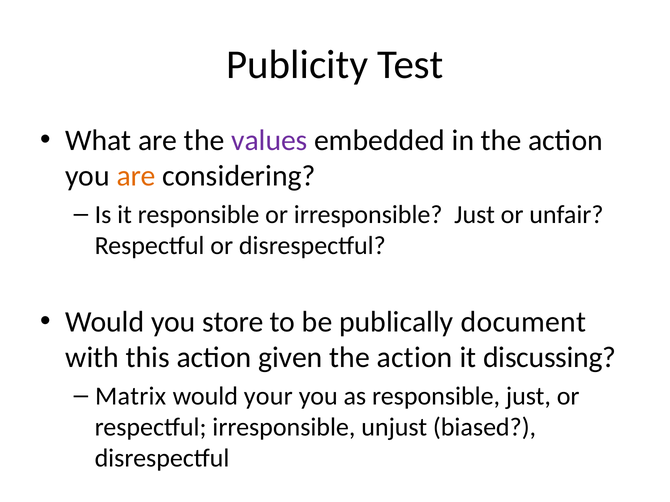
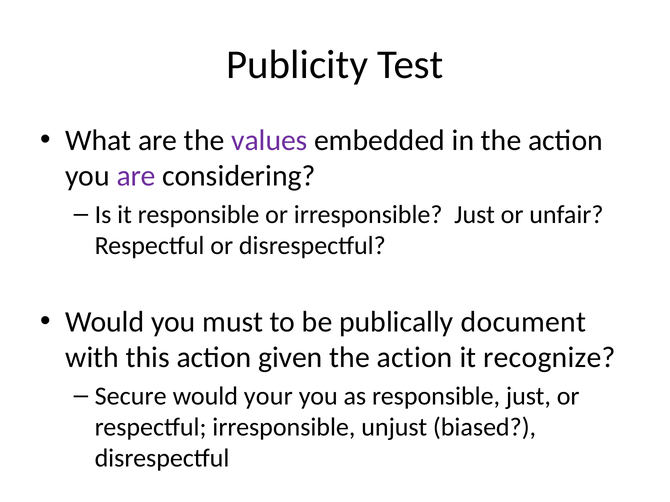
are at (136, 176) colour: orange -> purple
store: store -> must
discussing: discussing -> recognize
Matrix: Matrix -> Secure
